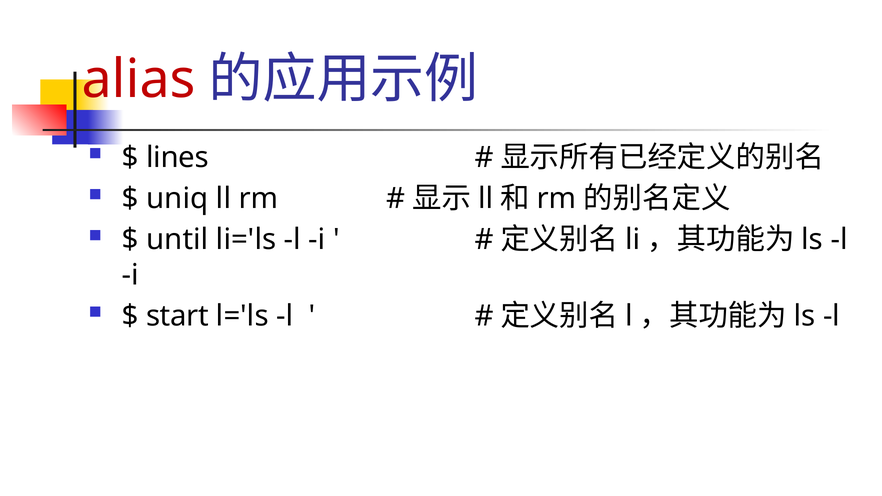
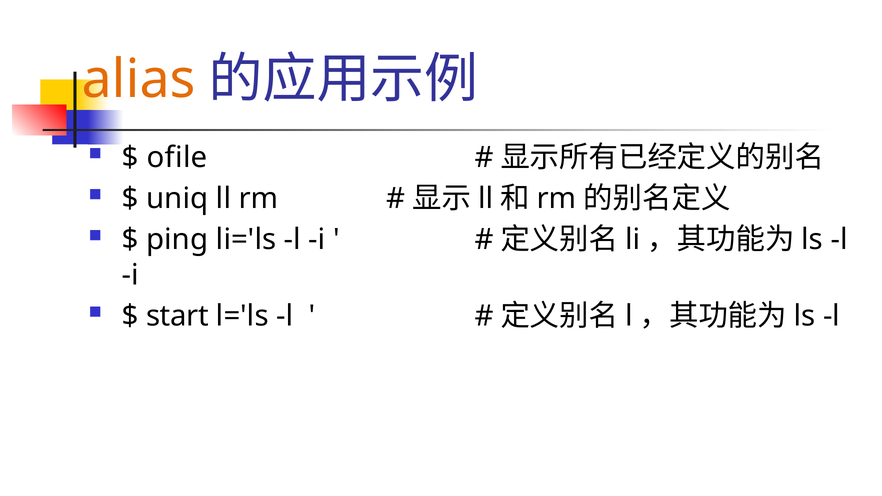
alias colour: red -> orange
lines: lines -> ofile
until: until -> ping
